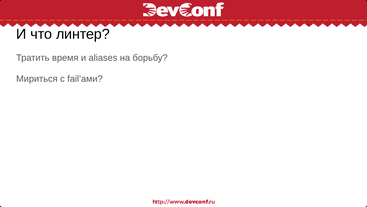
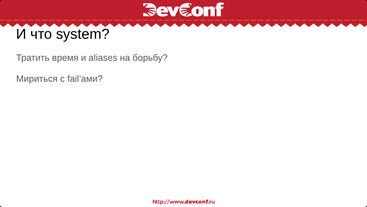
линтер: линтер -> system
